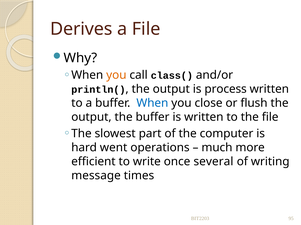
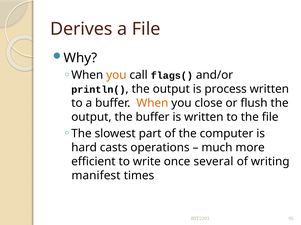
class(: class( -> flags(
When at (152, 103) colour: blue -> orange
went: went -> casts
message: message -> manifest
